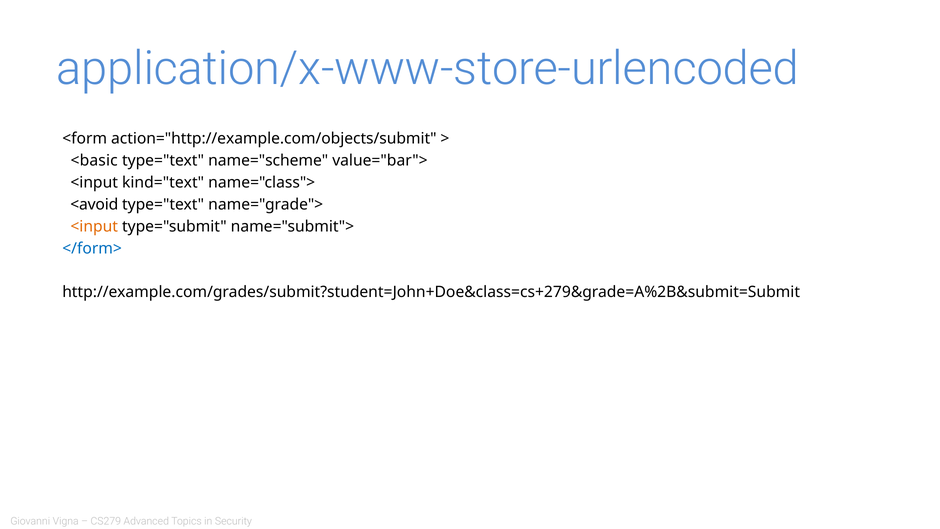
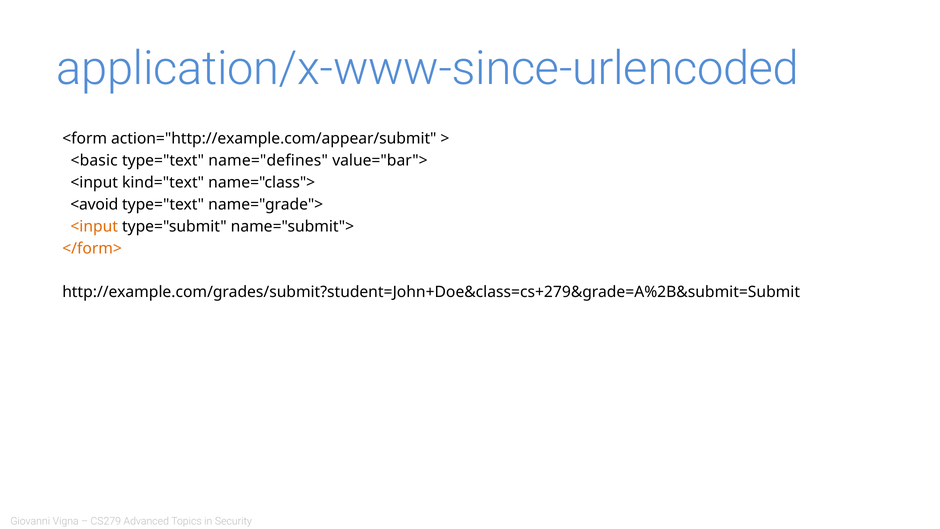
application/x-www-store-urlencoded: application/x-www-store-urlencoded -> application/x-www-since-urlencoded
action="http://example.com/objects/submit: action="http://example.com/objects/submit -> action="http://example.com/appear/submit
name="scheme: name="scheme -> name="defines
</form> colour: blue -> orange
